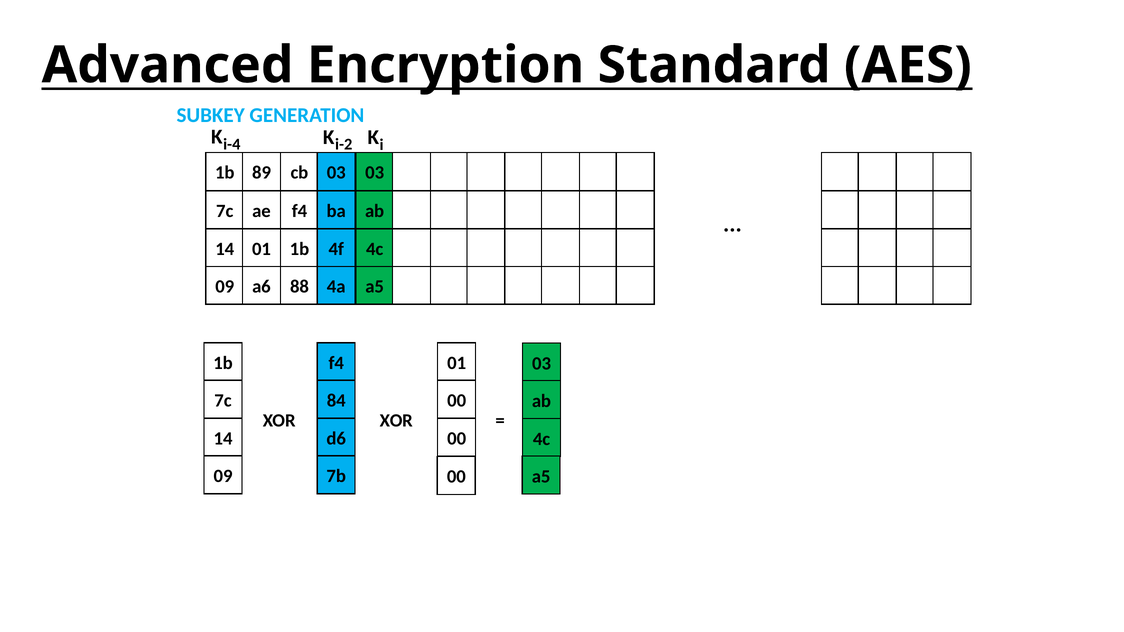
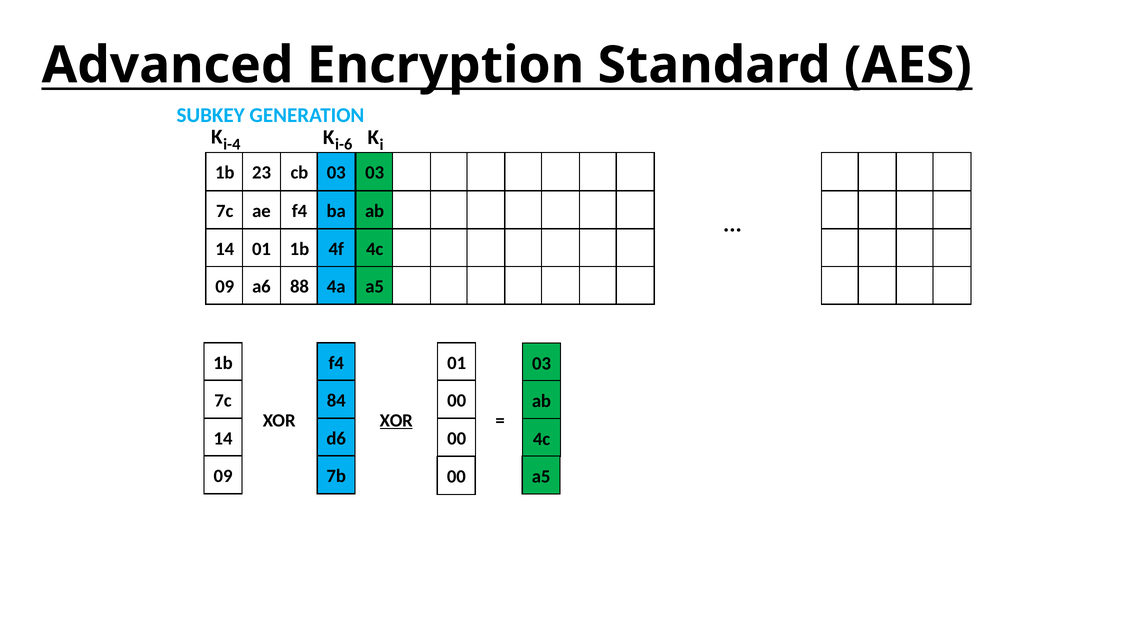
i-2: i-2 -> i-6
89: 89 -> 23
XOR at (396, 421) underline: none -> present
